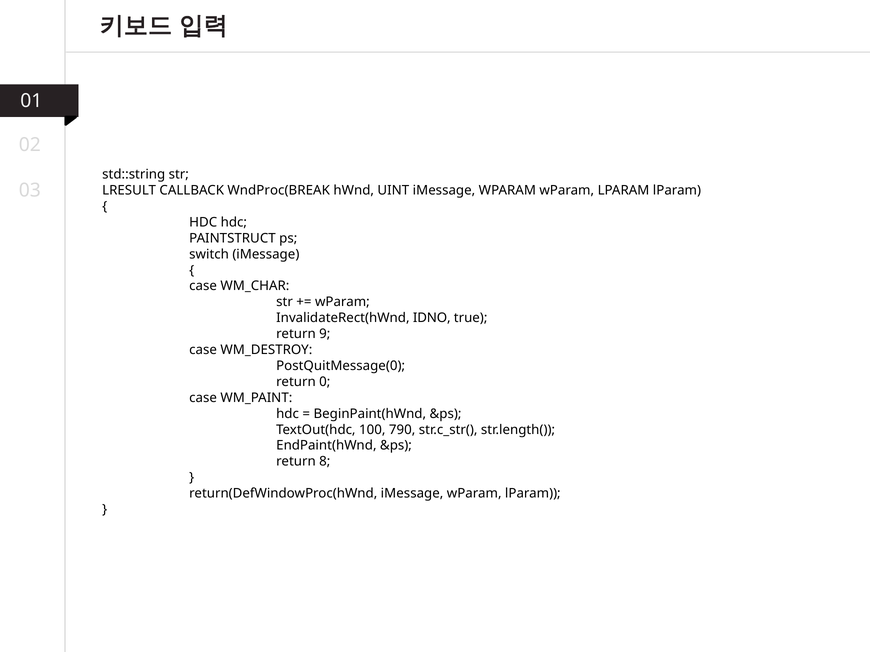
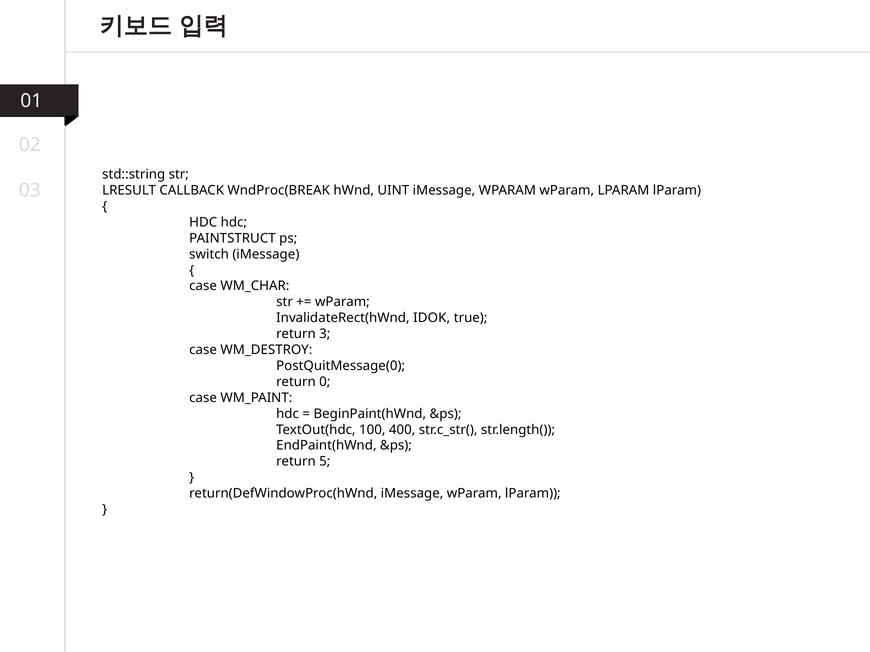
IDNO: IDNO -> IDOK
9: 9 -> 3
790: 790 -> 400
8: 8 -> 5
